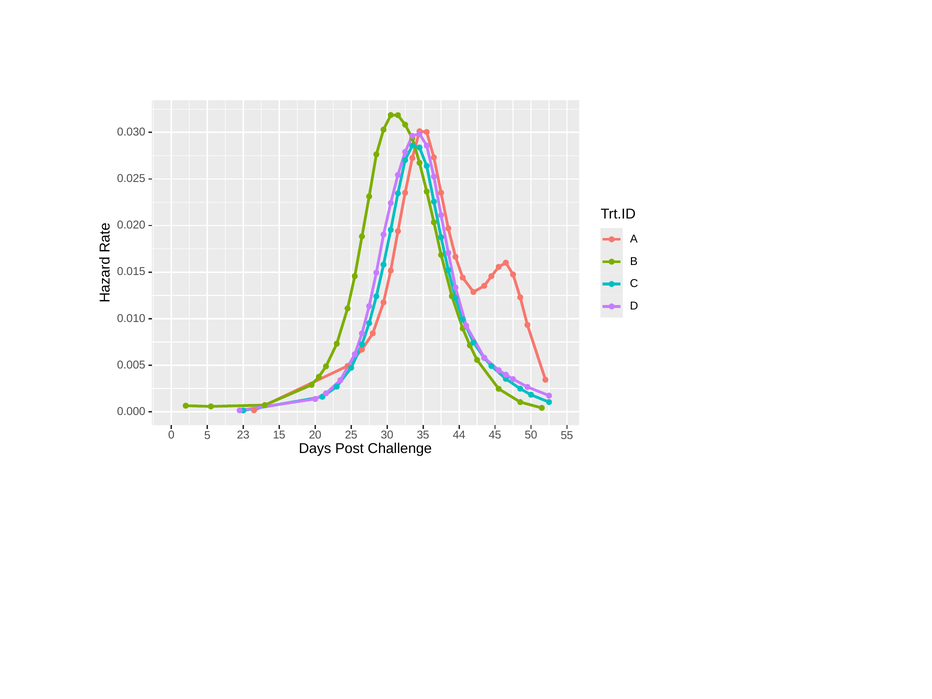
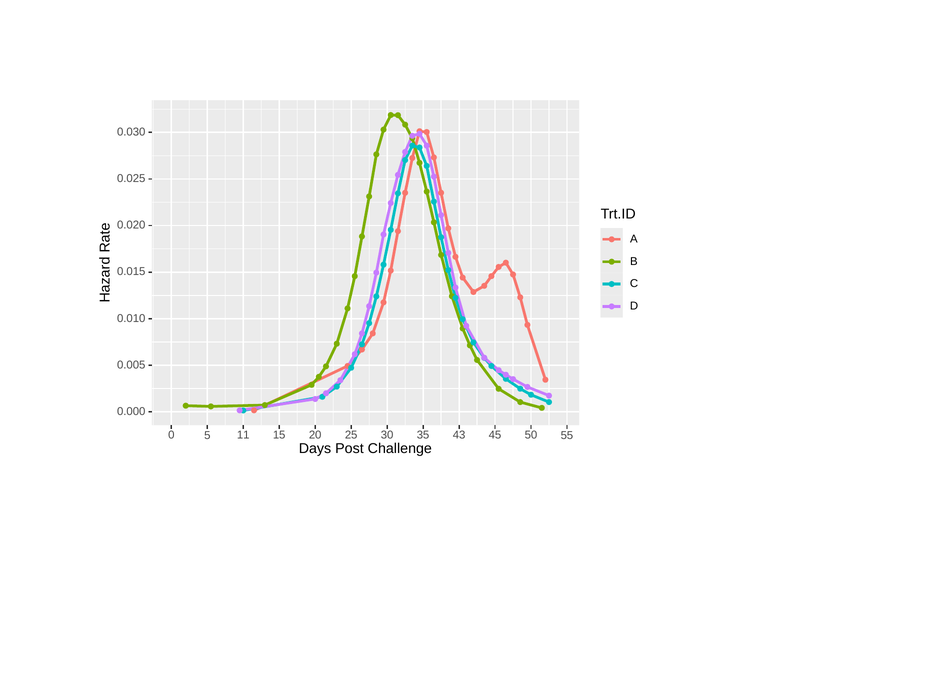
23: 23 -> 11
44: 44 -> 43
